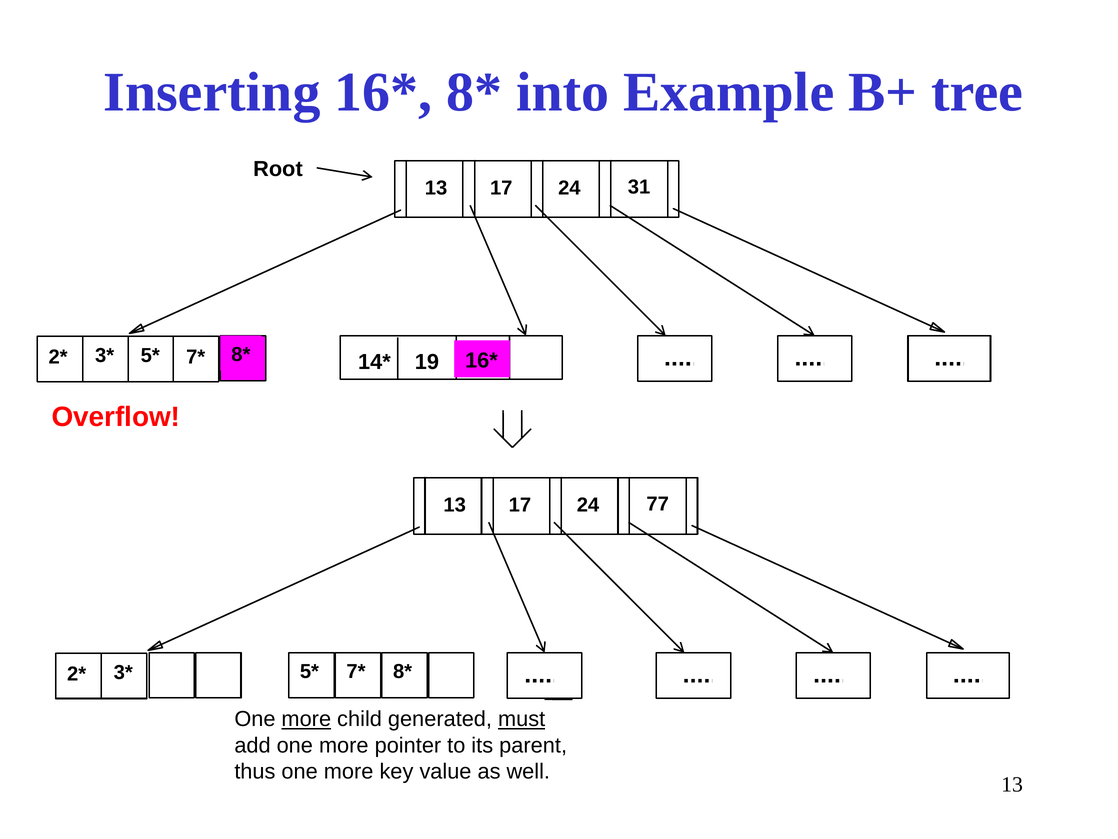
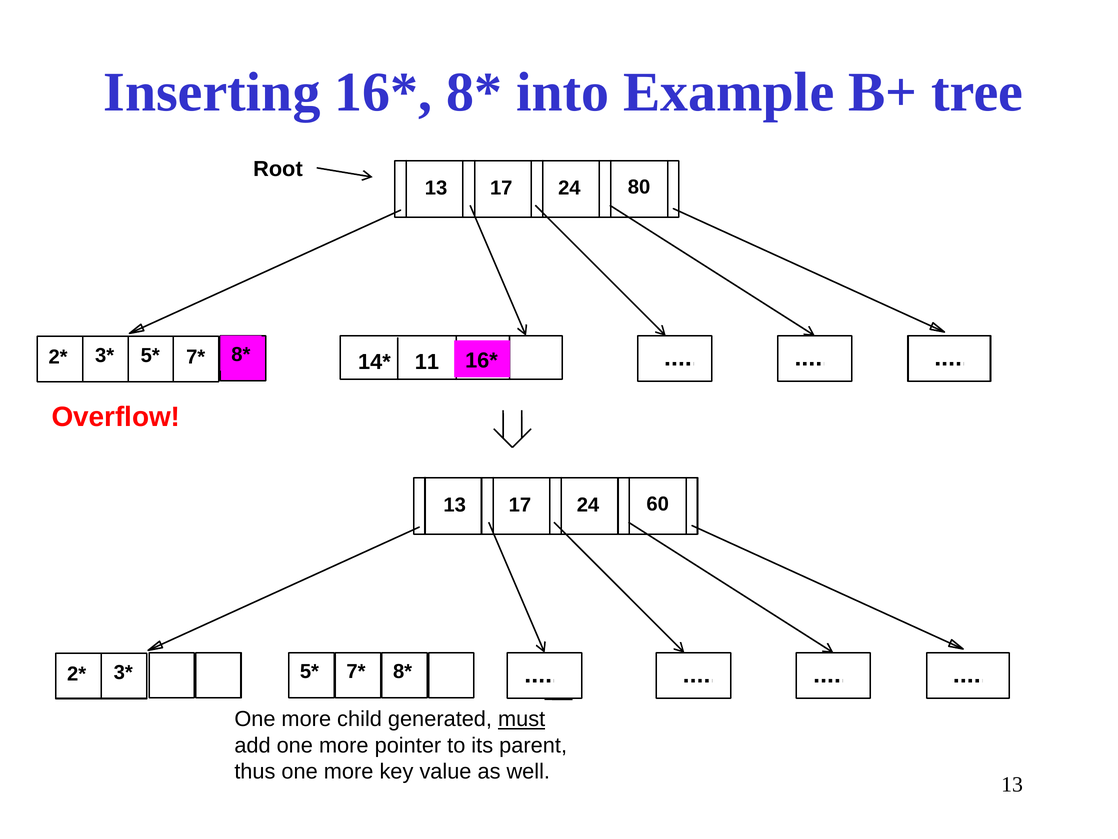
31: 31 -> 80
19: 19 -> 11
77: 77 -> 60
more at (306, 719) underline: present -> none
